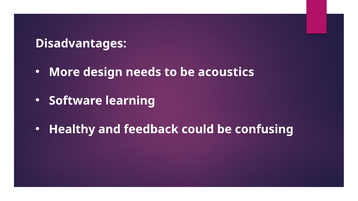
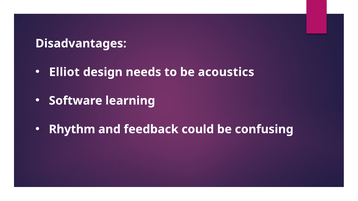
More: More -> Elliot
Healthy: Healthy -> Rhythm
